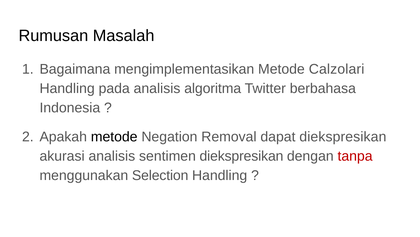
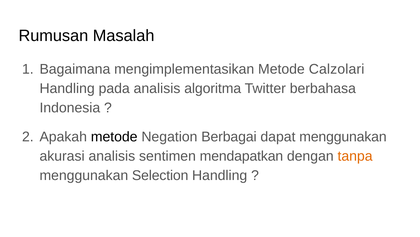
Removal: Removal -> Berbagai
dapat diekspresikan: diekspresikan -> menggunakan
sentimen diekspresikan: diekspresikan -> mendapatkan
tanpa colour: red -> orange
